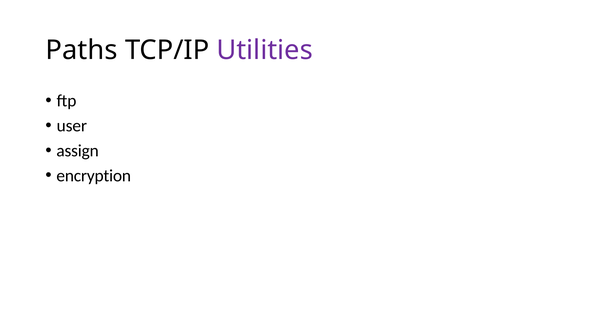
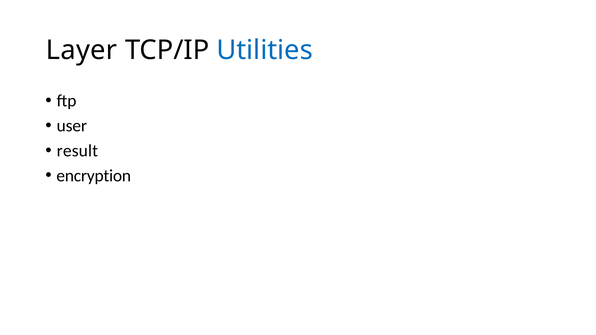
Paths: Paths -> Layer
Utilities colour: purple -> blue
assign: assign -> result
